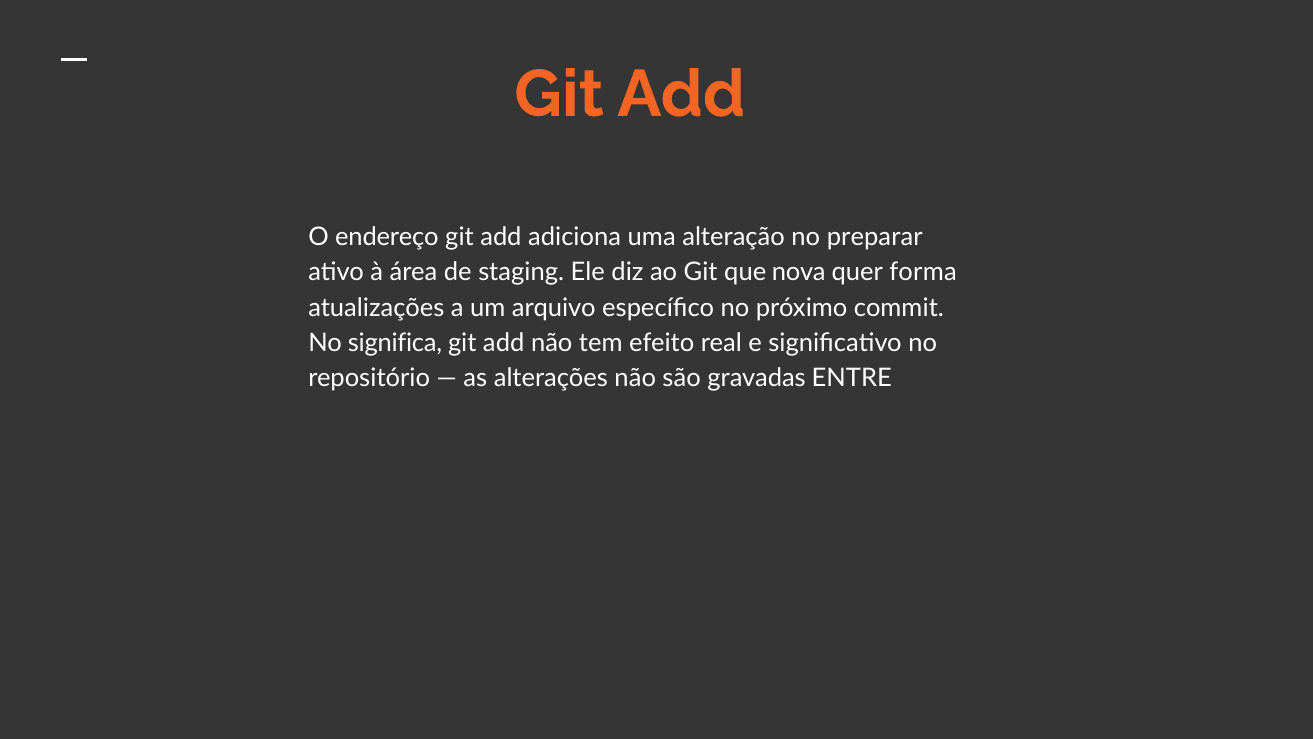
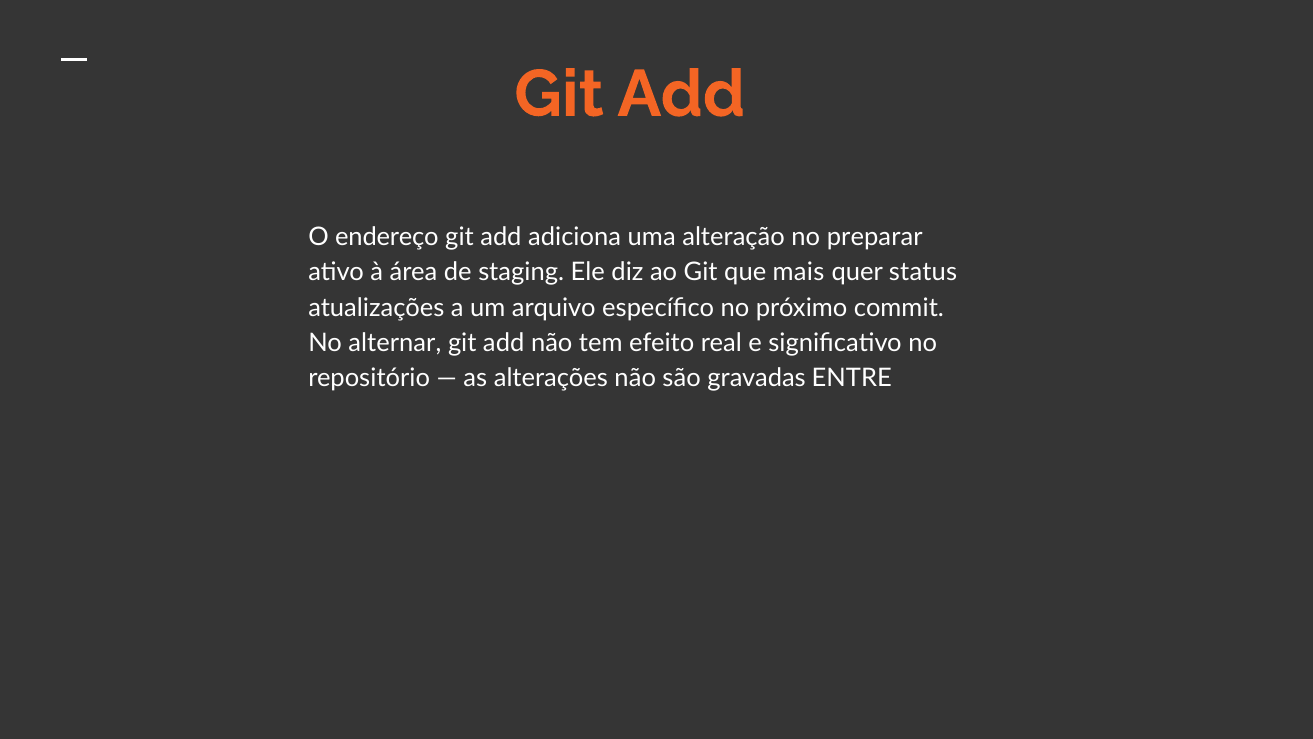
nova: nova -> mais
forma: forma -> status
significa: significa -> alternar
